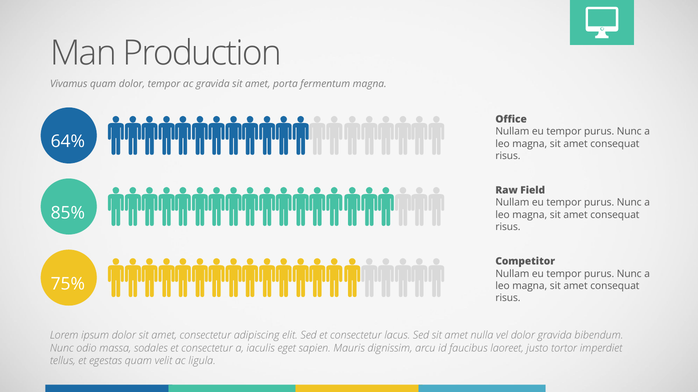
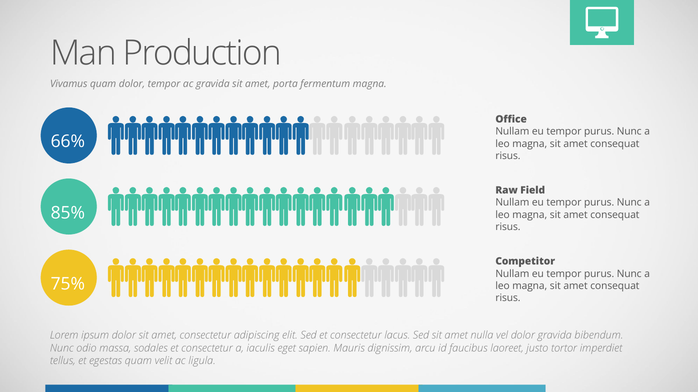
64%: 64% -> 66%
